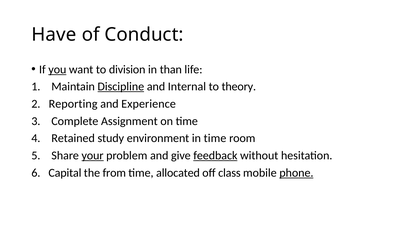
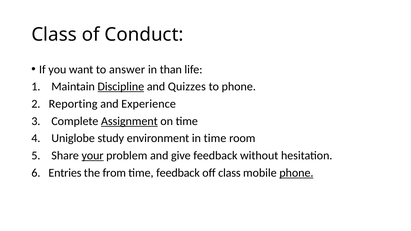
Have at (54, 35): Have -> Class
you underline: present -> none
division: division -> answer
Internal: Internal -> Quizzes
to theory: theory -> phone
Assignment underline: none -> present
Retained: Retained -> Uniglobe
feedback at (215, 156) underline: present -> none
Capital: Capital -> Entries
time allocated: allocated -> feedback
